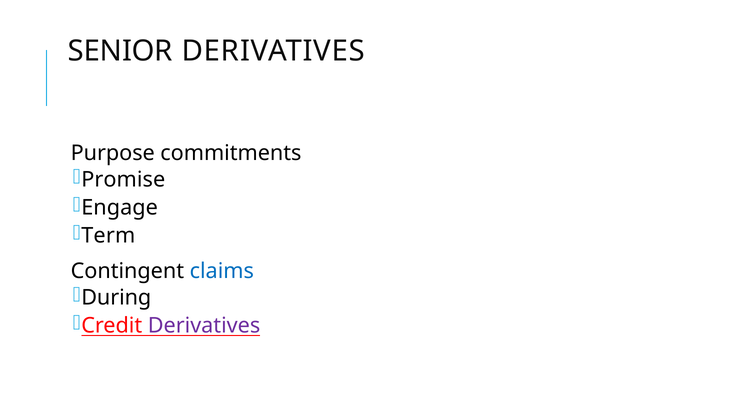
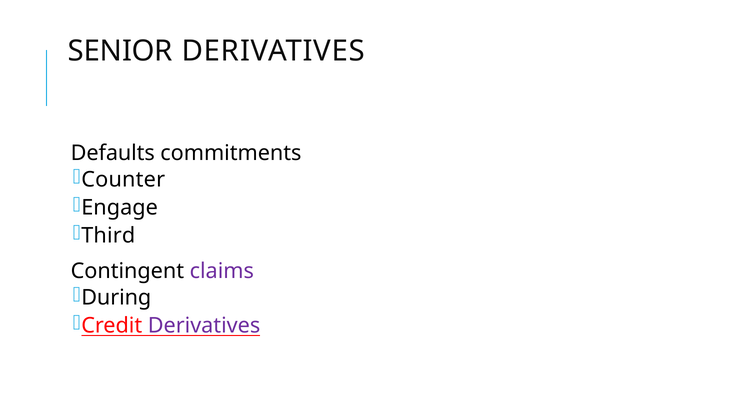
Purpose: Purpose -> Defaults
Promise: Promise -> Counter
Term: Term -> Third
claims colour: blue -> purple
